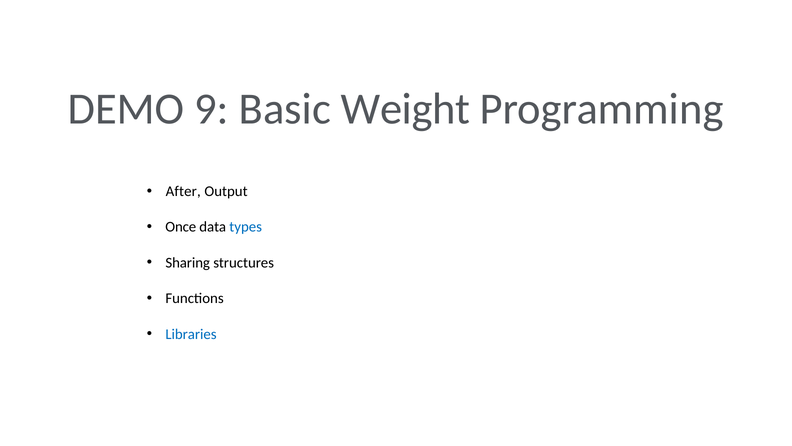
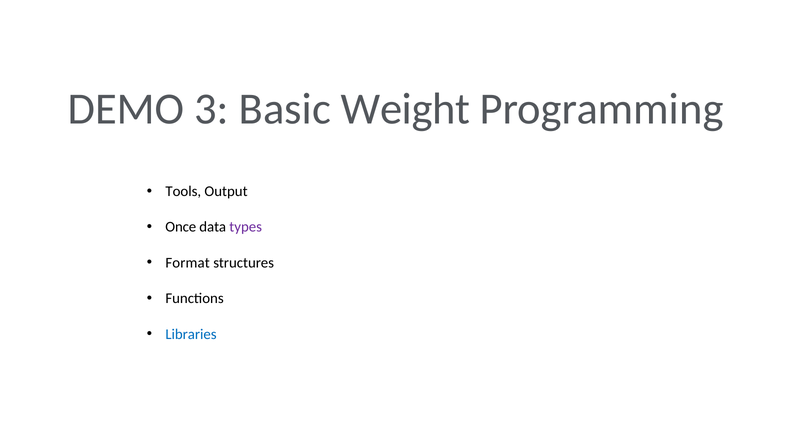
9: 9 -> 3
After: After -> Tools
types colour: blue -> purple
Sharing: Sharing -> Format
